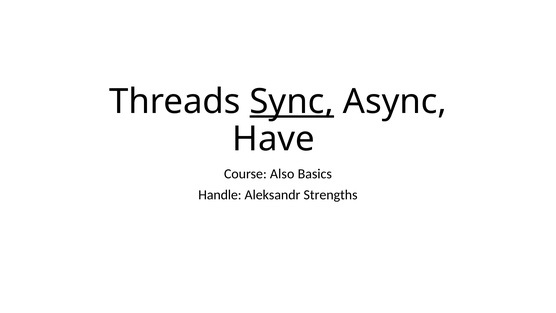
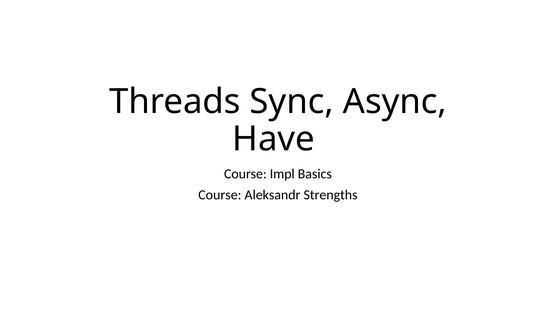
Sync underline: present -> none
Also: Also -> Impl
Handle at (220, 195): Handle -> Course
